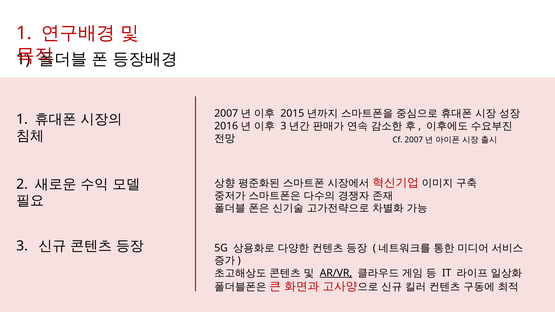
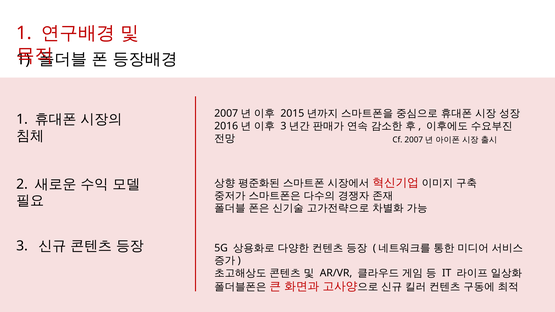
AR/VR underline: present -> none
